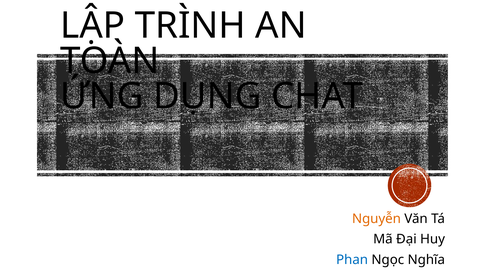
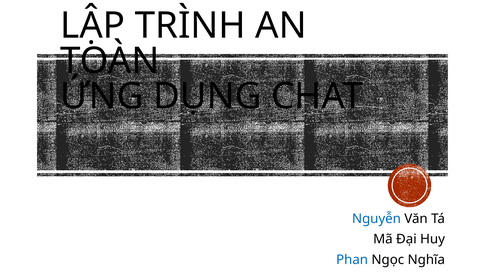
Nguyễn colour: orange -> blue
